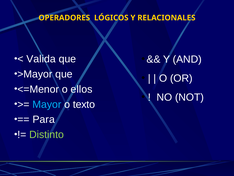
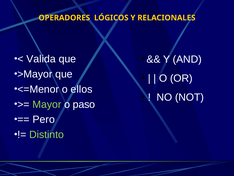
Mayor colour: light blue -> light green
texto: texto -> paso
Para: Para -> Pero
